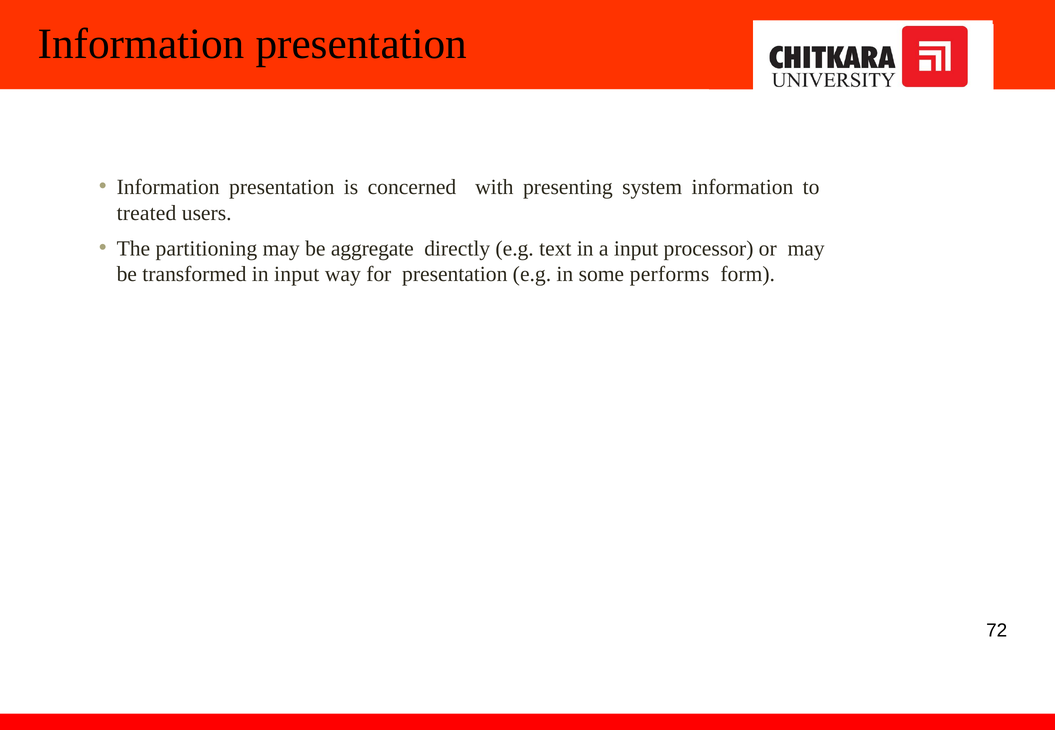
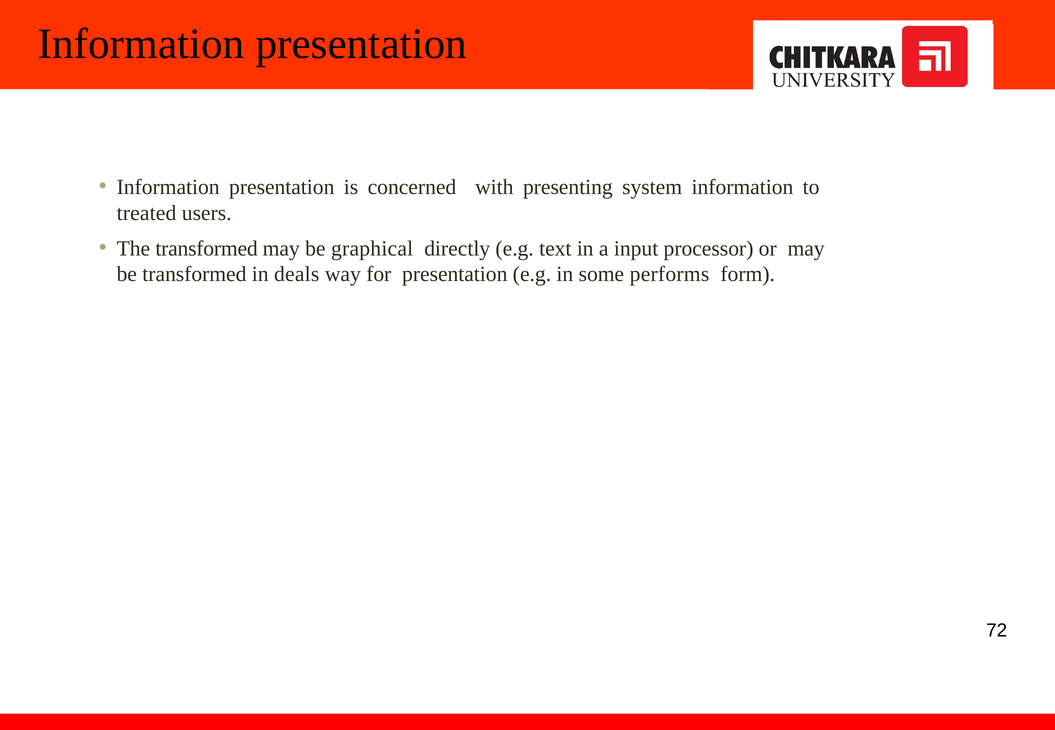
The partitioning: partitioning -> transformed
aggregate: aggregate -> graphical
in input: input -> deals
